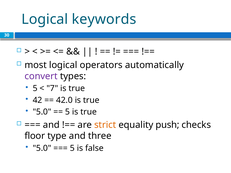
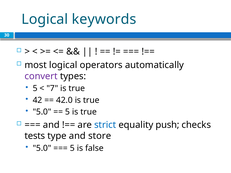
strict colour: orange -> blue
floor: floor -> tests
three: three -> store
